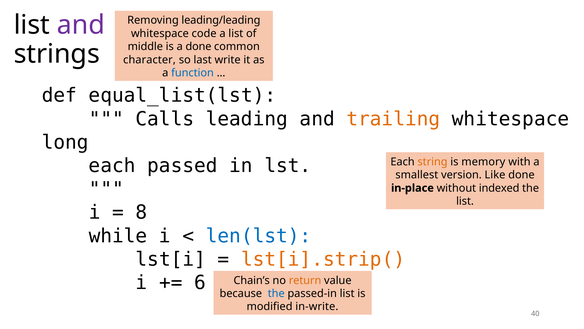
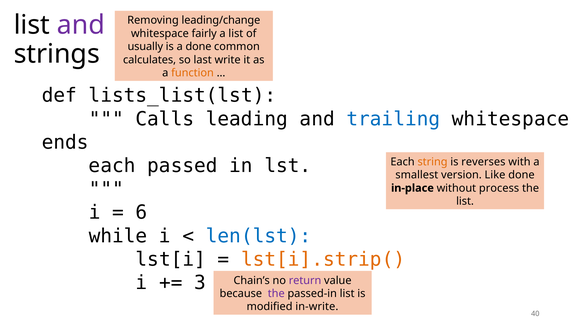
leading/leading: leading/leading -> leading/change
code: code -> fairly
middle: middle -> usually
character: character -> calculates
function colour: blue -> orange
equal_list(lst: equal_list(lst -> lists_list(lst
trailing colour: orange -> blue
long: long -> ends
memory: memory -> reverses
indexed: indexed -> process
8: 8 -> 6
6: 6 -> 3
return colour: orange -> purple
the at (276, 293) colour: blue -> purple
